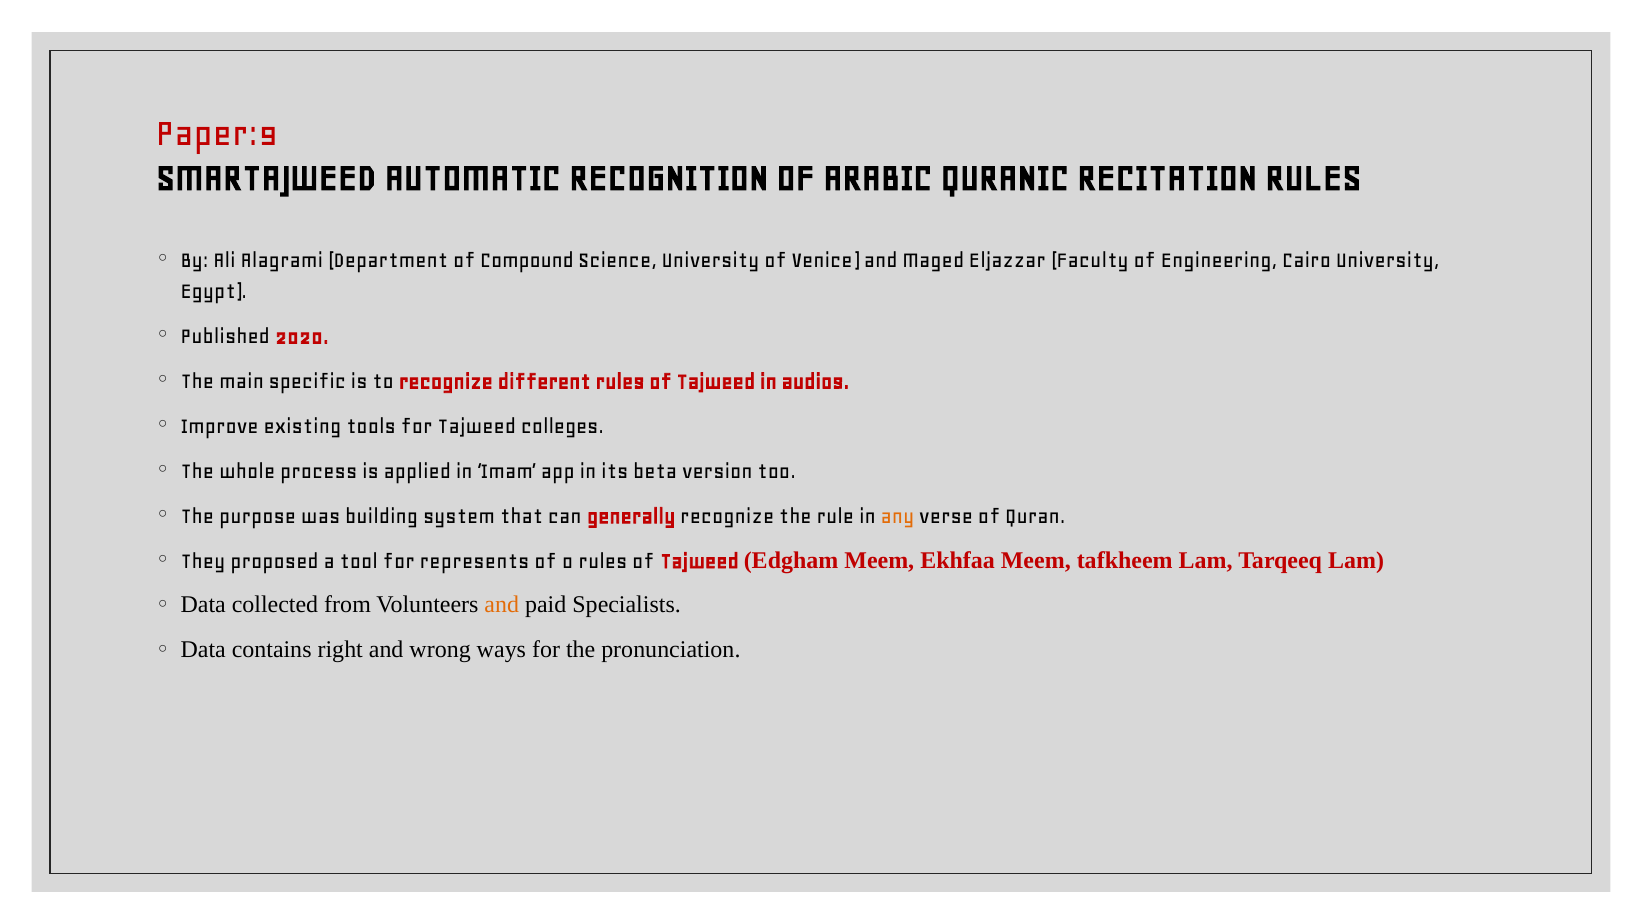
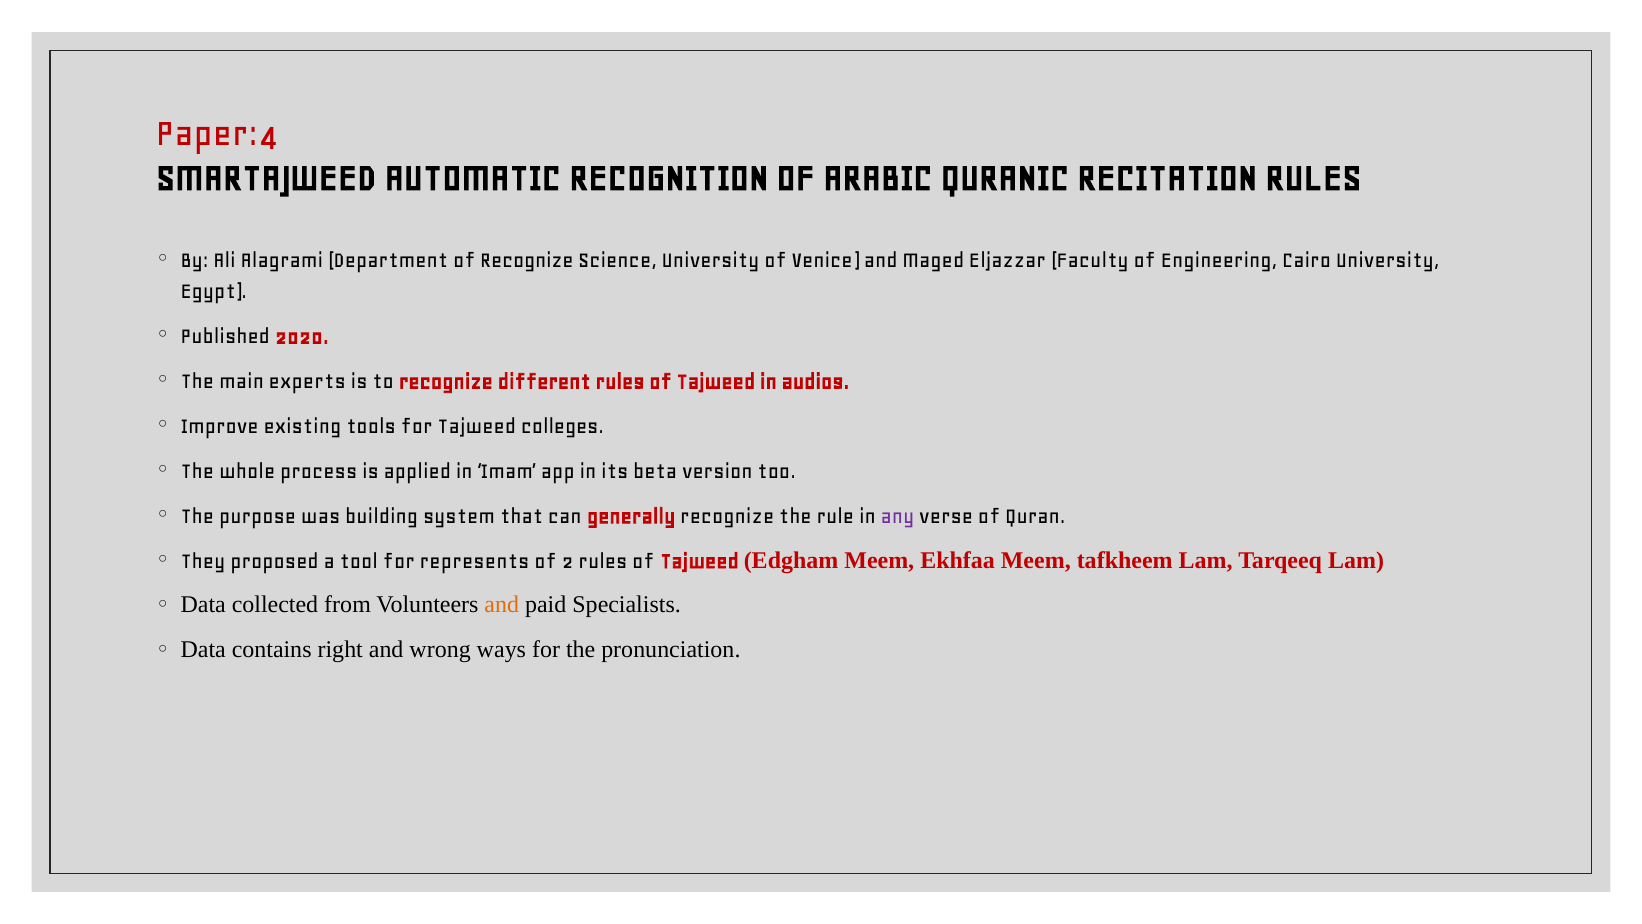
Paper:9: Paper:9 -> Paper:4
of Compound: Compound -> Recognize
specific: specific -> experts
any colour: orange -> purple
0: 0 -> 2
